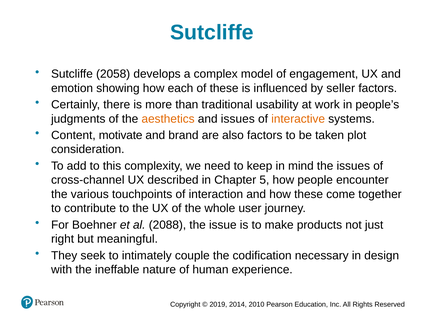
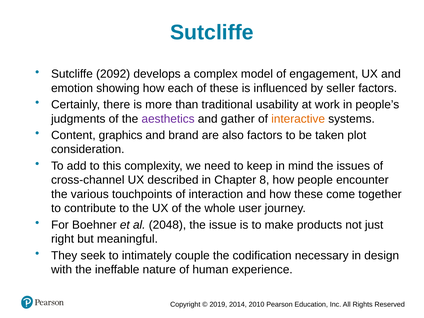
2058: 2058 -> 2092
aesthetics colour: orange -> purple
and issues: issues -> gather
motivate: motivate -> graphics
5: 5 -> 8
2088: 2088 -> 2048
